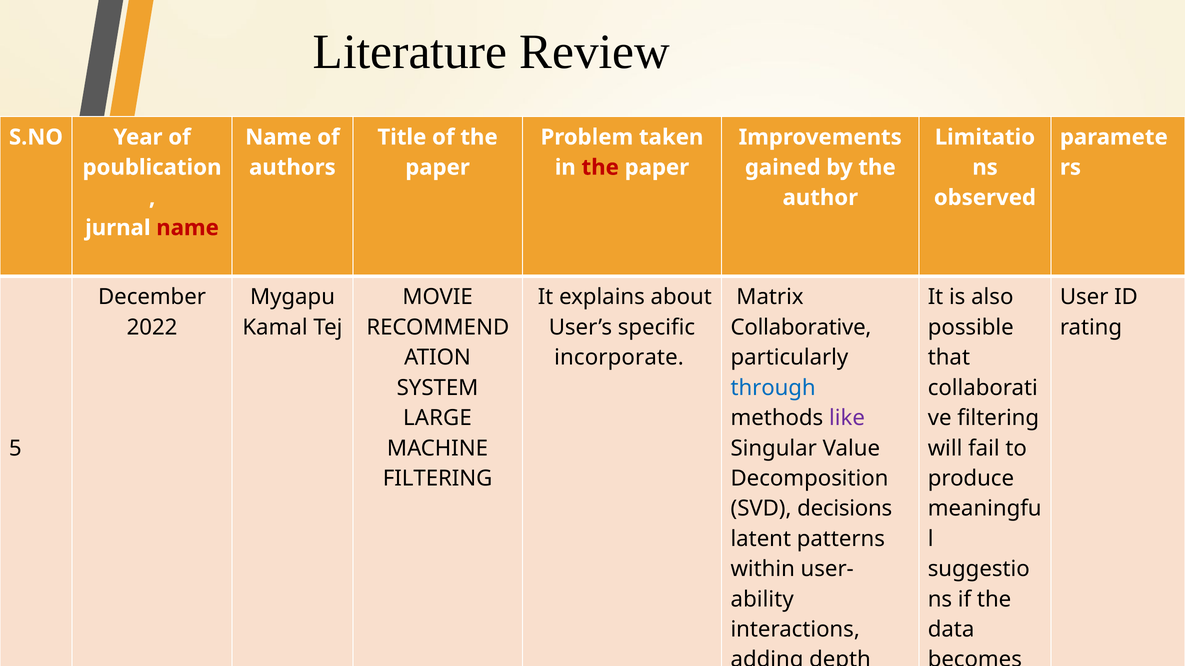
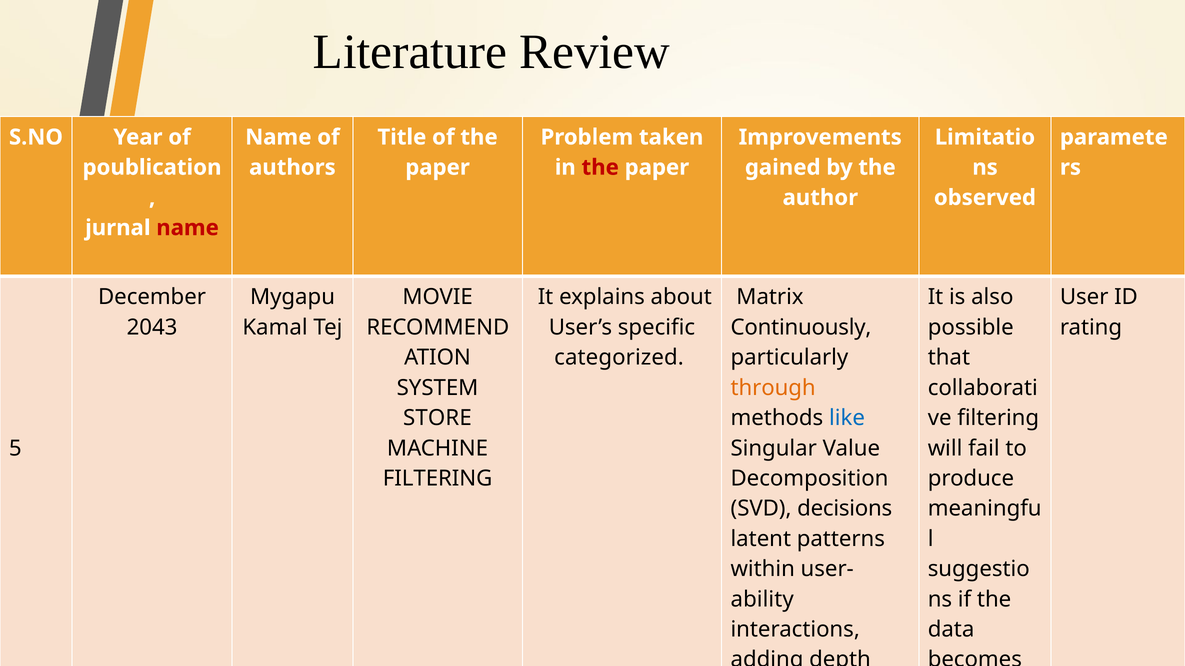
2022: 2022 -> 2043
Collaborative: Collaborative -> Continuously
incorporate: incorporate -> categorized
through colour: blue -> orange
LARGE at (437, 418): LARGE -> STORE
like colour: purple -> blue
